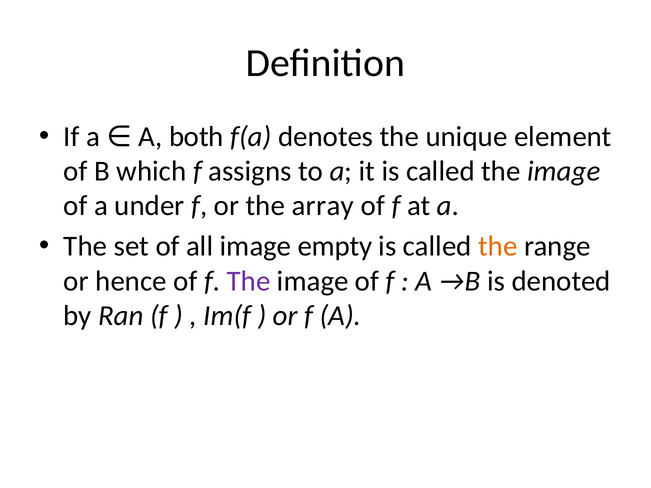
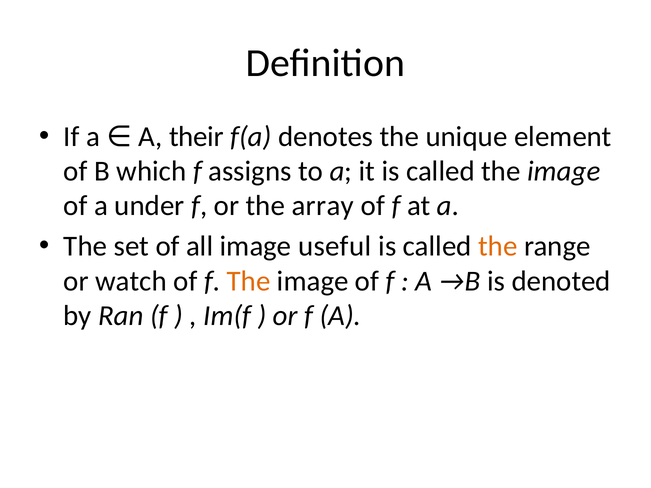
both: both -> their
empty: empty -> useful
hence: hence -> watch
The at (249, 281) colour: purple -> orange
